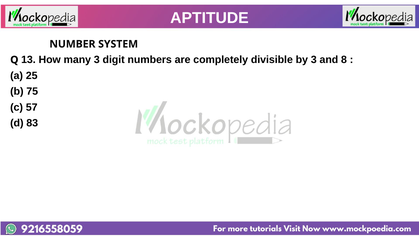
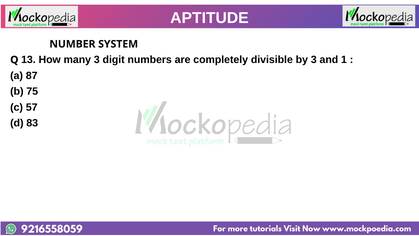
8: 8 -> 1
25: 25 -> 87
